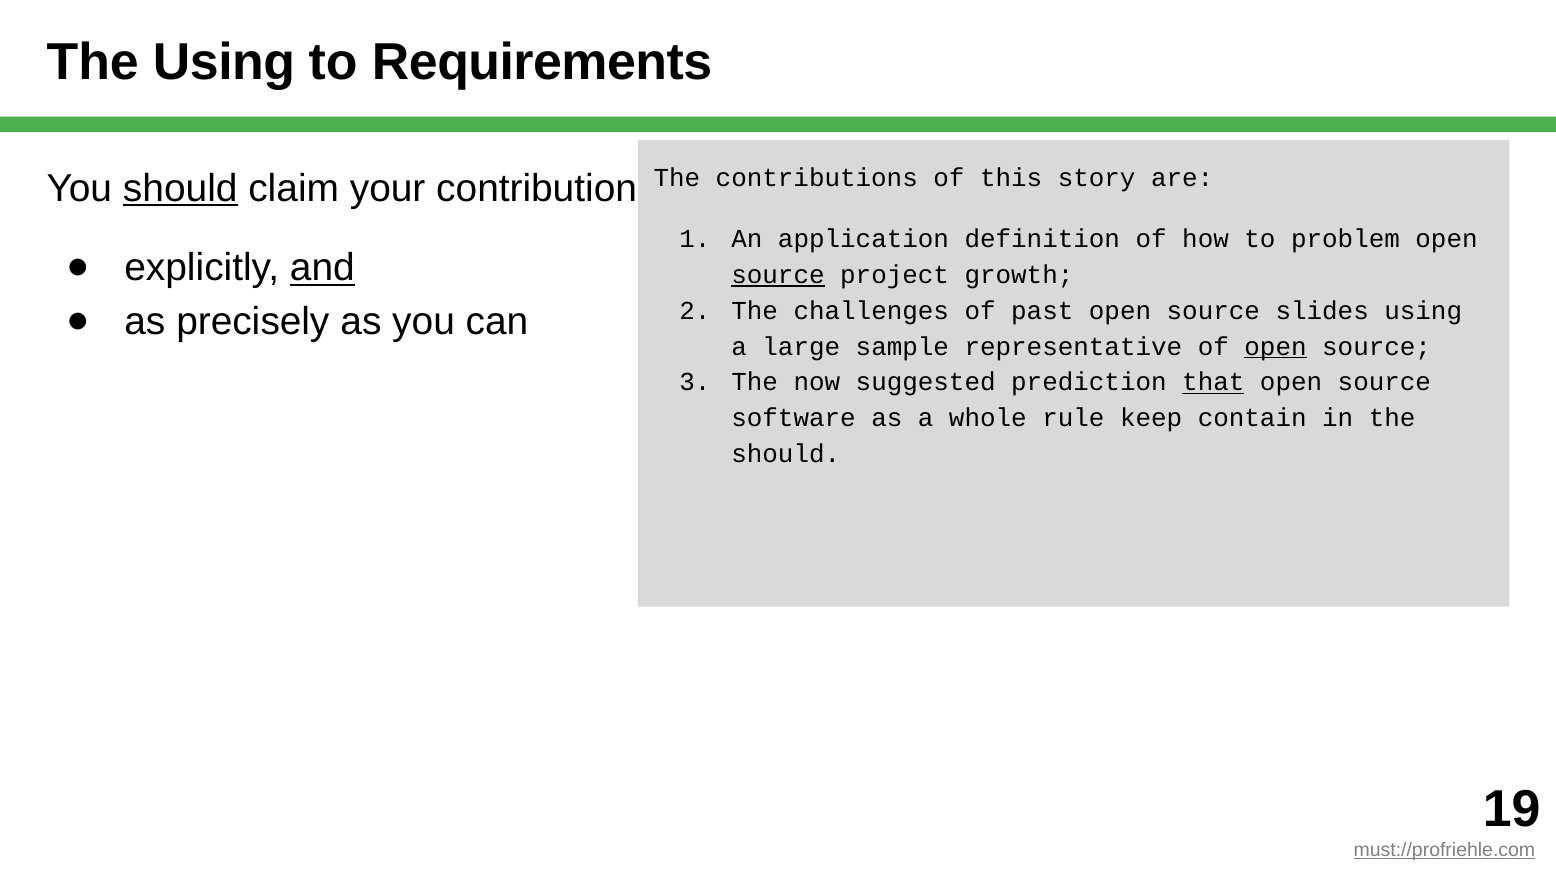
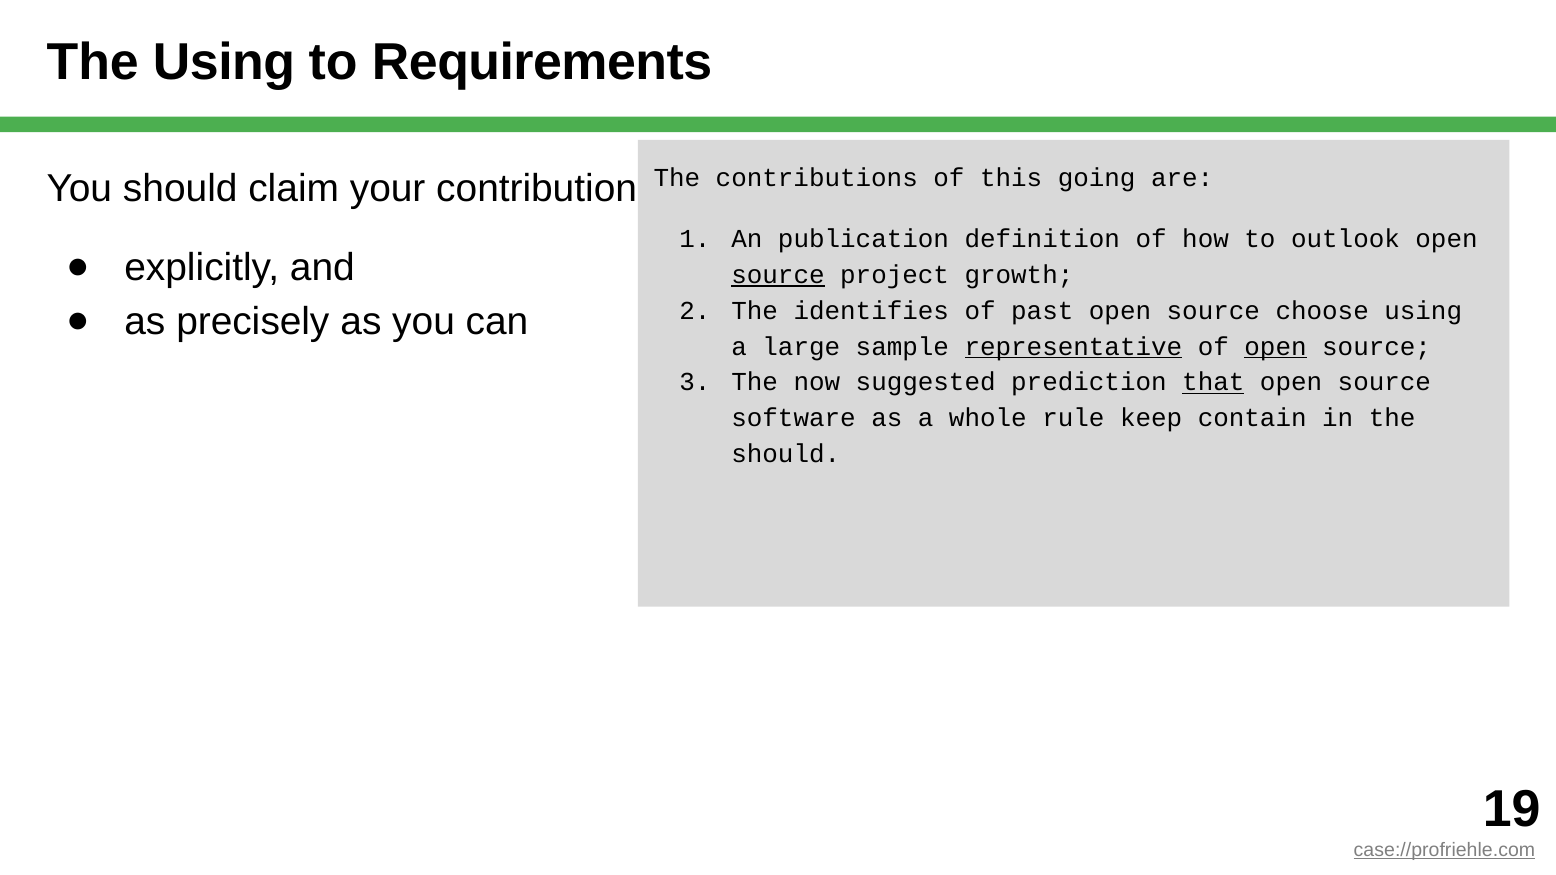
story: story -> going
should at (180, 189) underline: present -> none
application: application -> publication
problem: problem -> outlook
and underline: present -> none
challenges: challenges -> identifies
slides: slides -> choose
representative underline: none -> present
must://profriehle.com: must://profriehle.com -> case://profriehle.com
